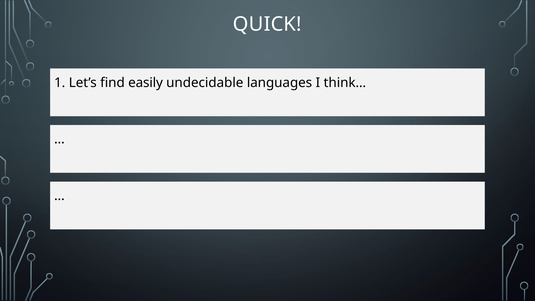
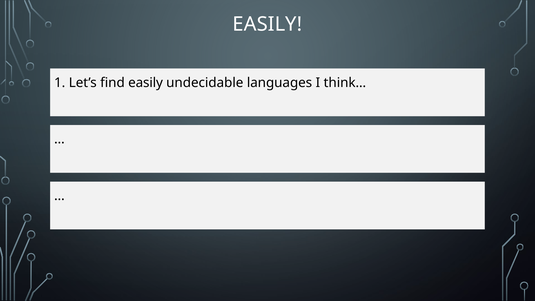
QUICK at (267, 24): QUICK -> EASILY
